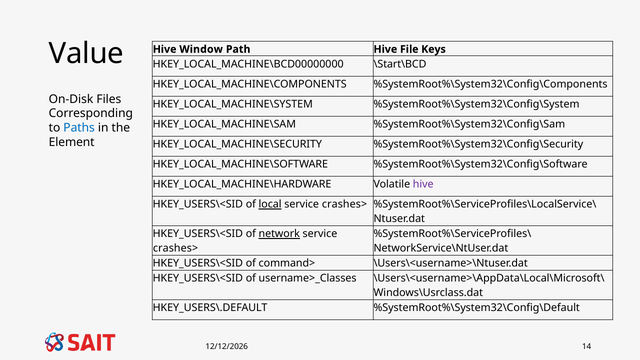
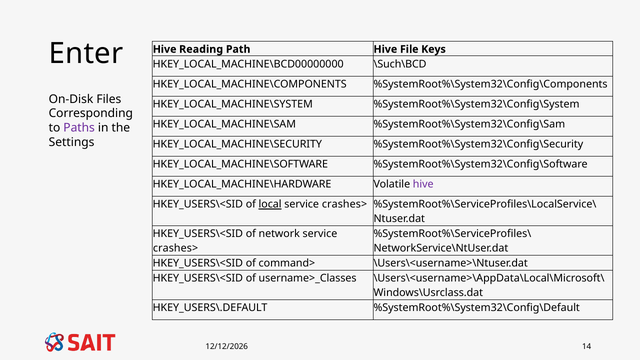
Value: Value -> Enter
Window: Window -> Reading
\Start\BCD: \Start\BCD -> \Such\BCD
Paths colour: blue -> purple
Element: Element -> Settings
network underline: present -> none
